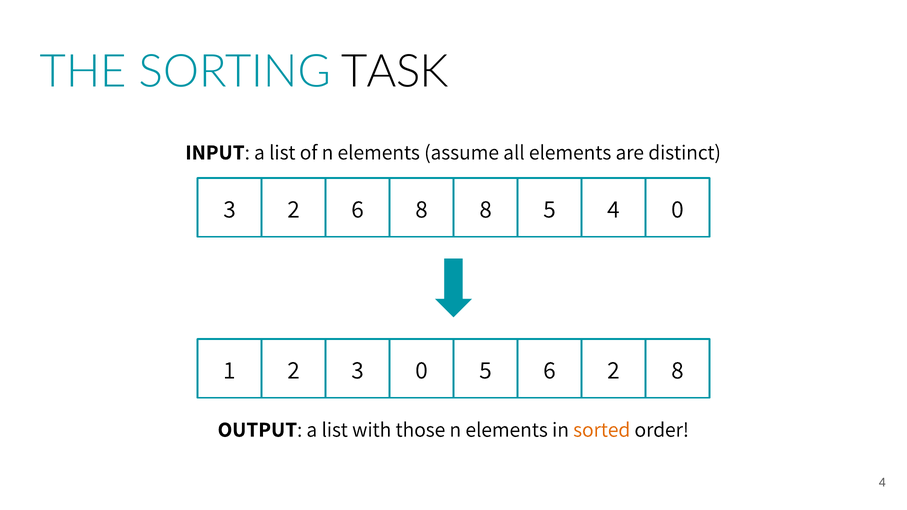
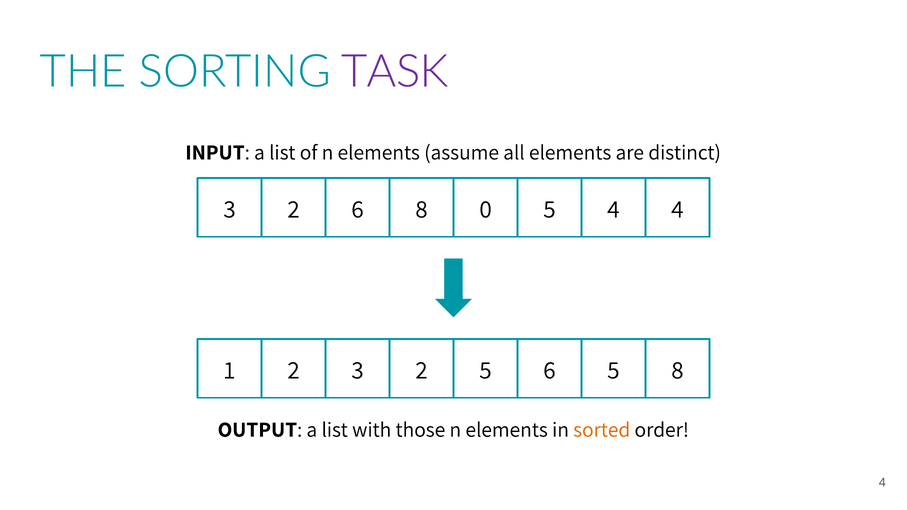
TASK colour: black -> purple
8 8: 8 -> 0
4 0: 0 -> 4
2 3 0: 0 -> 2
6 2: 2 -> 5
